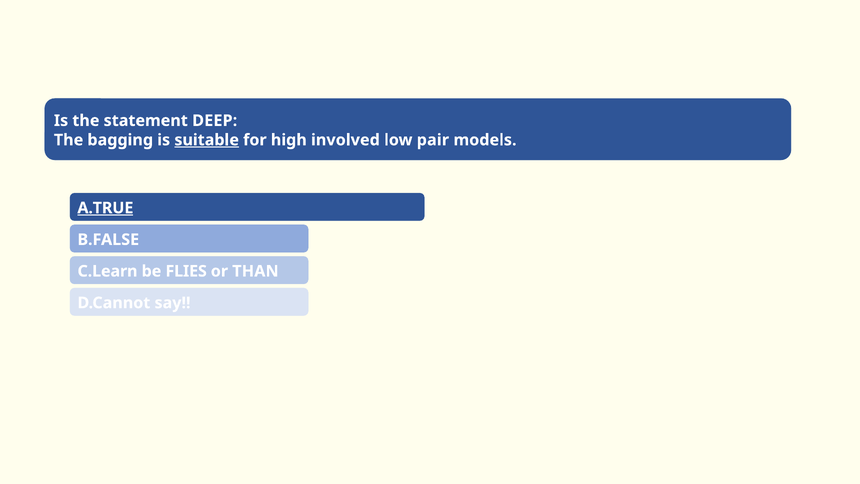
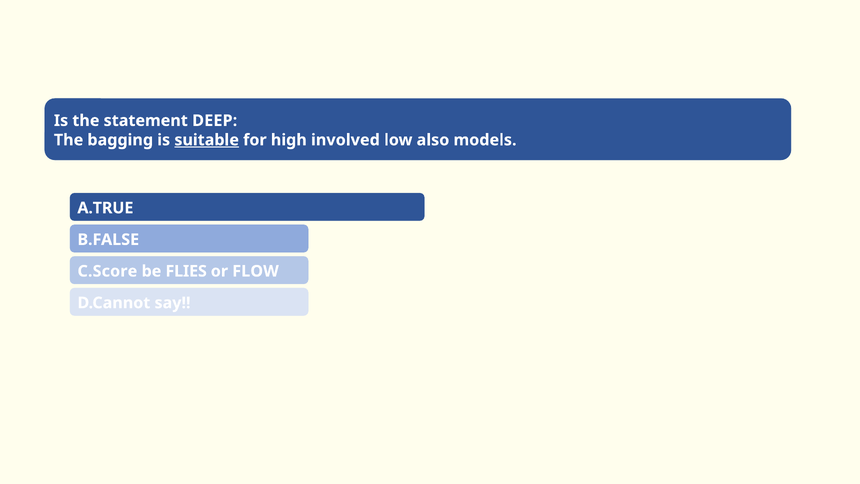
pair: pair -> also
A.TRUE underline: present -> none
C.Learn: C.Learn -> C.Score
THAN: THAN -> FLOW
